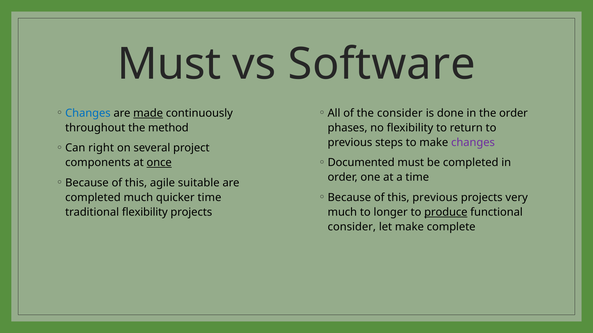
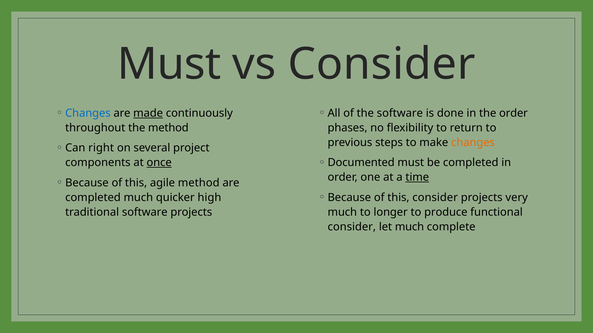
vs Software: Software -> Consider
the consider: consider -> software
changes at (473, 143) colour: purple -> orange
time at (417, 178) underline: none -> present
agile suitable: suitable -> method
this previous: previous -> consider
quicker time: time -> high
traditional flexibility: flexibility -> software
produce underline: present -> none
let make: make -> much
